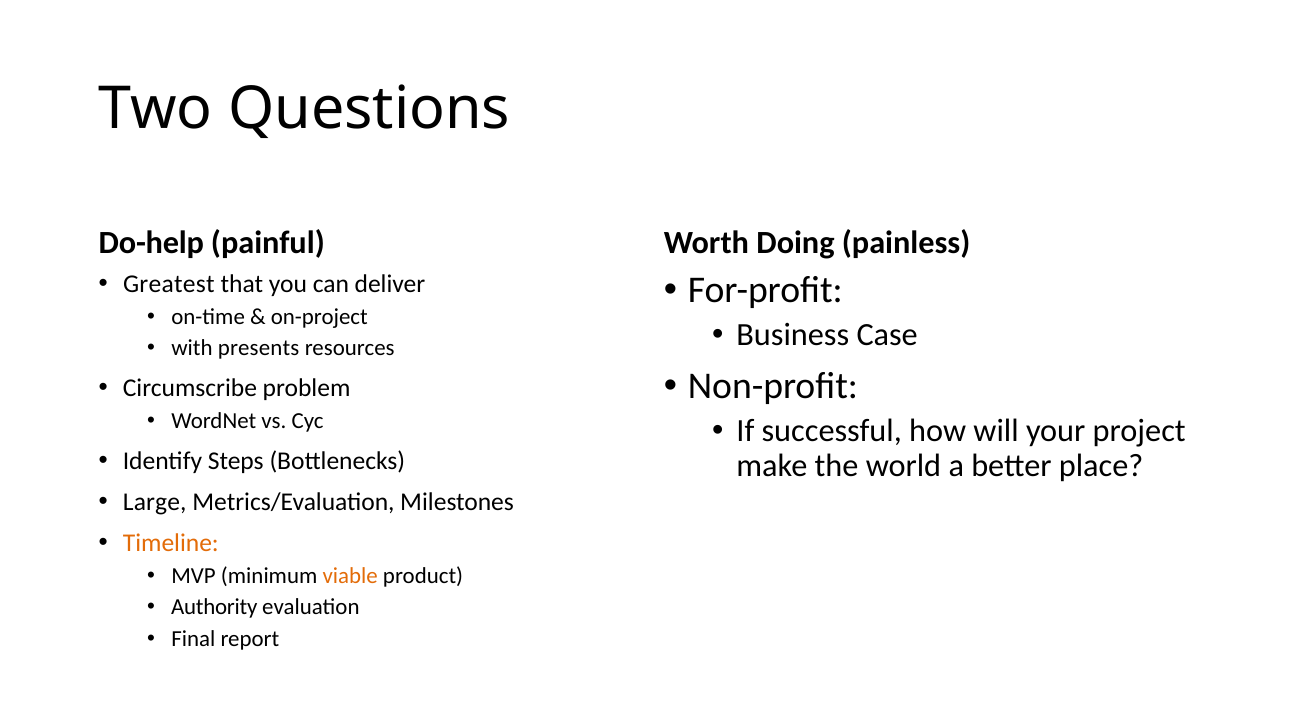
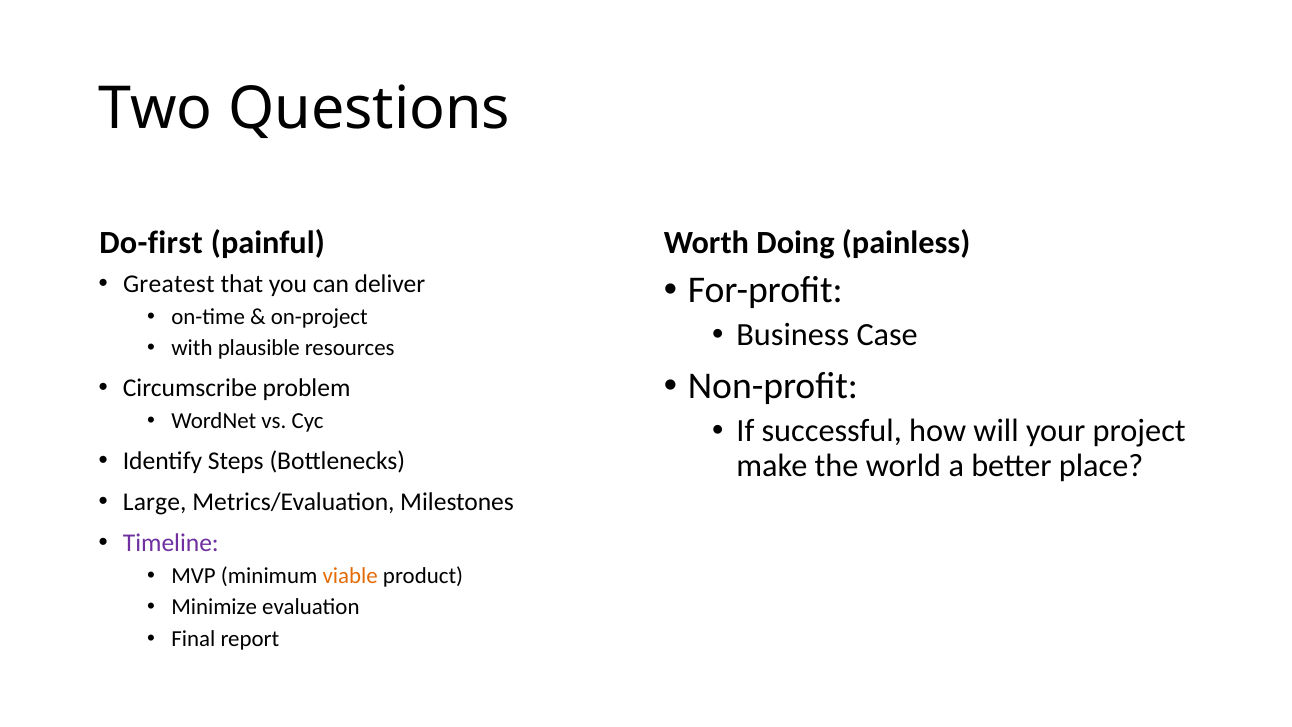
Do-help: Do-help -> Do-first
presents: presents -> plausible
Timeline colour: orange -> purple
Authority: Authority -> Minimize
